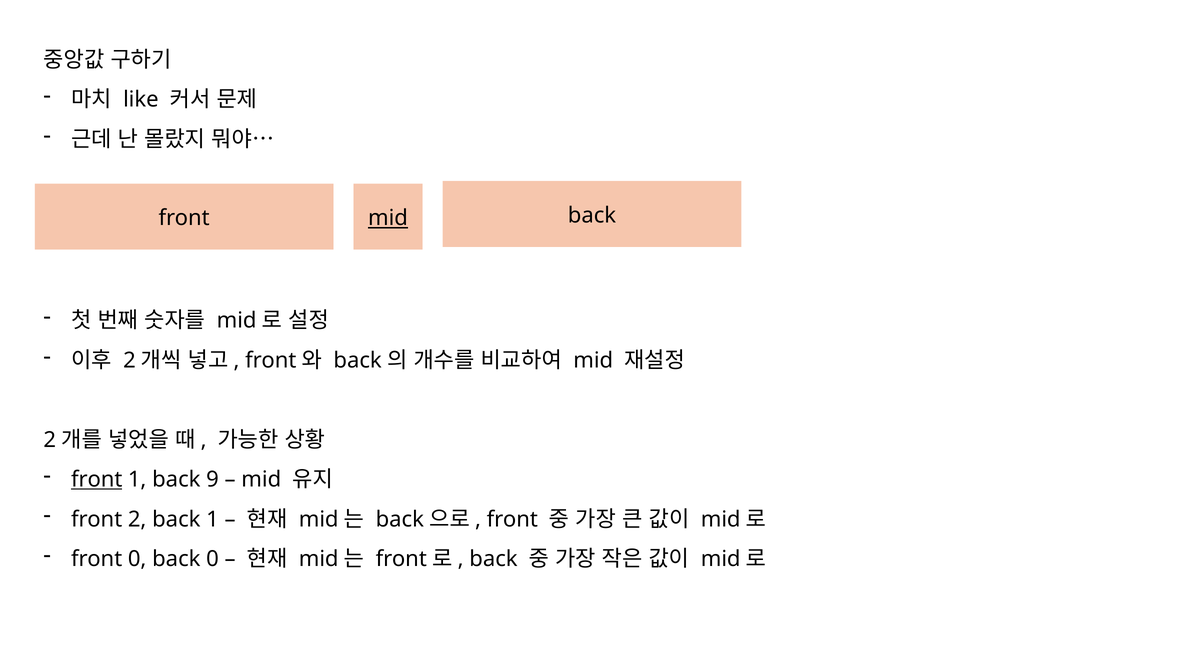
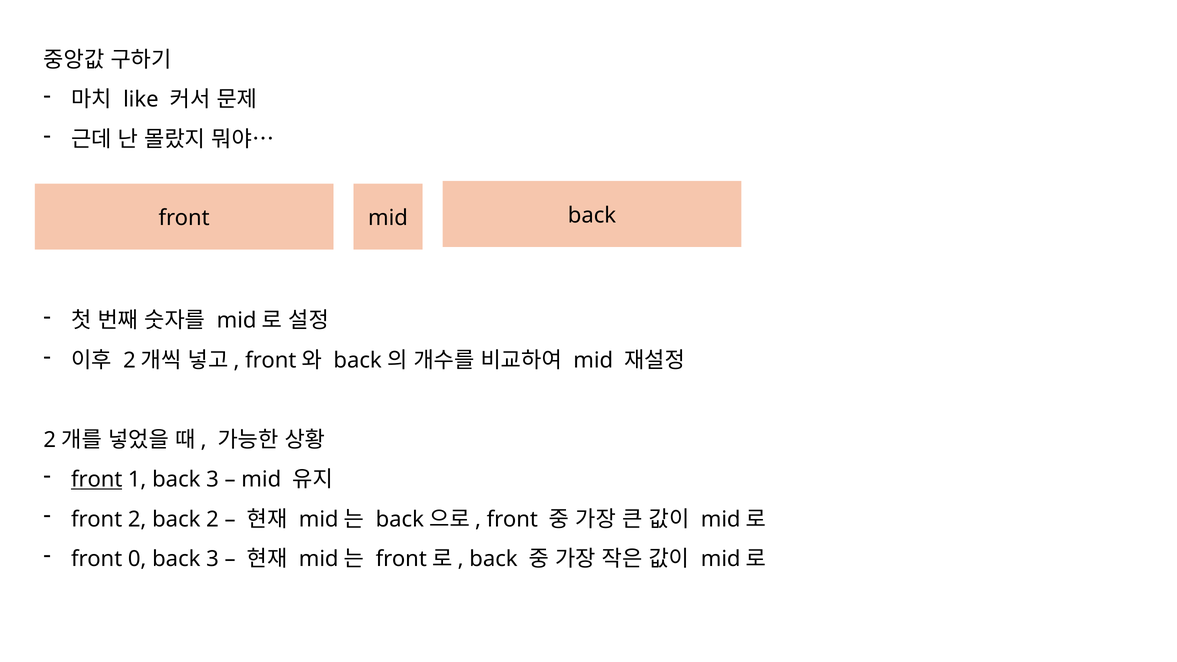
mid at (388, 218) underline: present -> none
1 back 9: 9 -> 3
back 1: 1 -> 2
0 back 0: 0 -> 3
